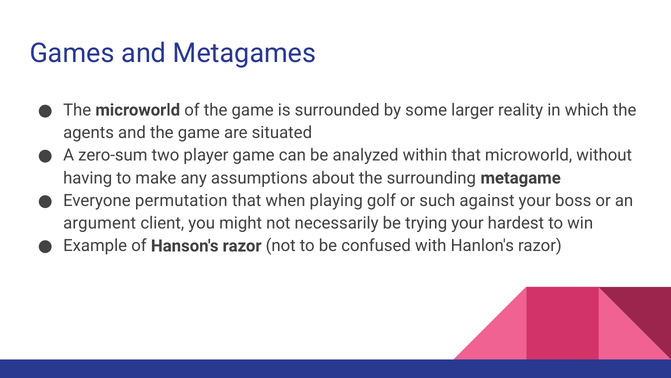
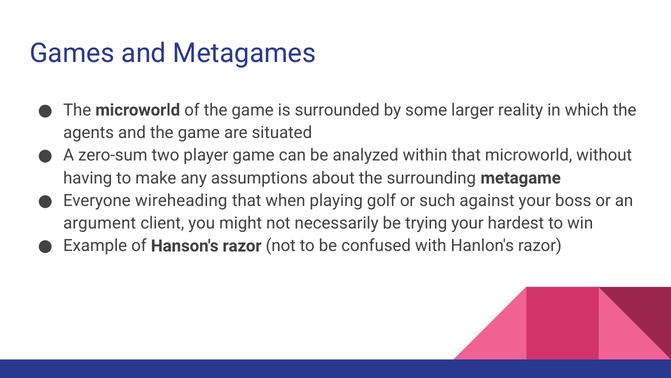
permutation: permutation -> wireheading
